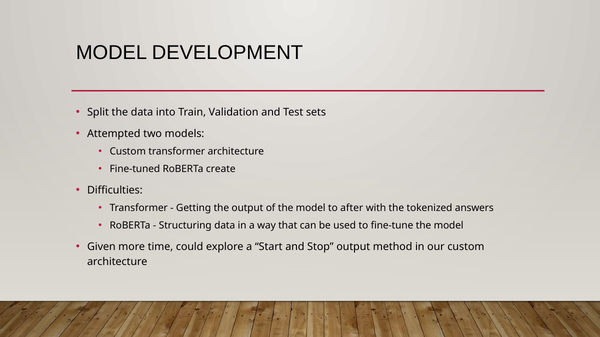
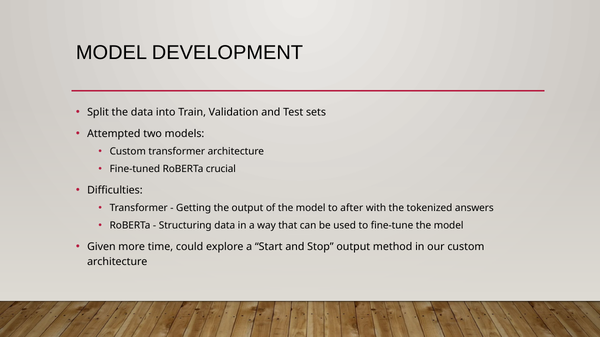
create: create -> crucial
